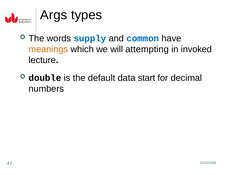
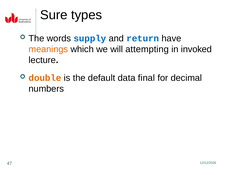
Args: Args -> Sure
common: common -> return
double colour: black -> orange
start: start -> final
